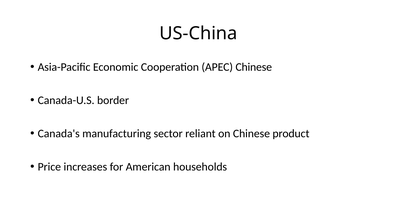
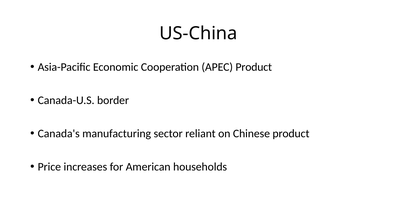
APEC Chinese: Chinese -> Product
